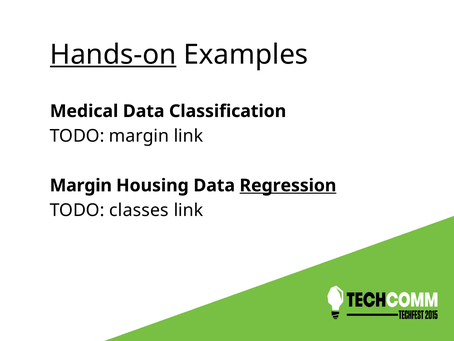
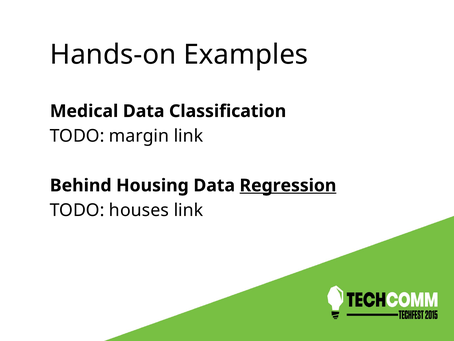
Hands-on underline: present -> none
Margin at (81, 185): Margin -> Behind
classes: classes -> houses
